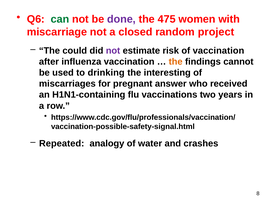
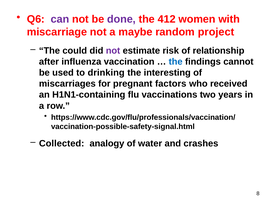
can colour: green -> purple
475: 475 -> 412
closed: closed -> maybe
of vaccination: vaccination -> relationship
the at (176, 62) colour: orange -> blue
answer: answer -> factors
Repeated: Repeated -> Collected
